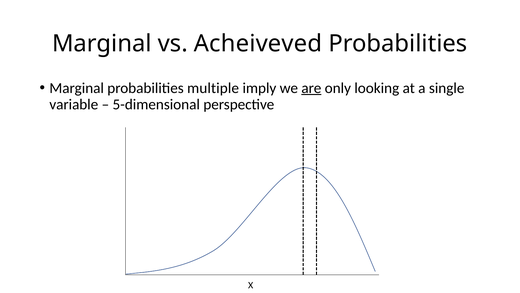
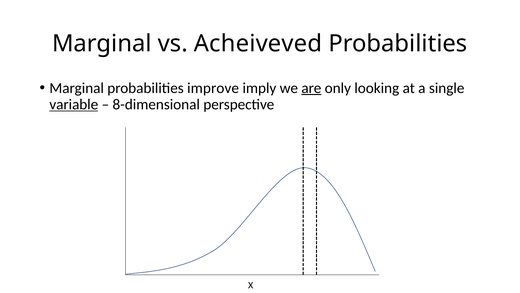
multiple: multiple -> improve
variable underline: none -> present
5-dimensional: 5-dimensional -> 8-dimensional
